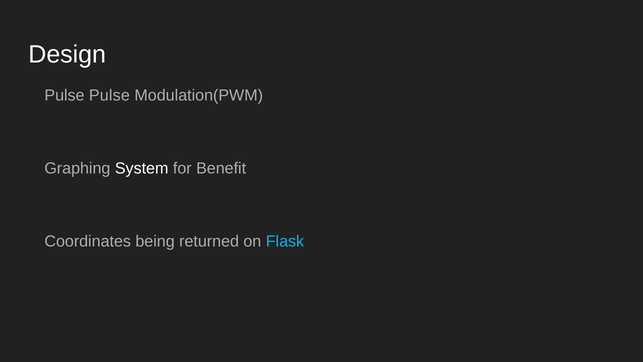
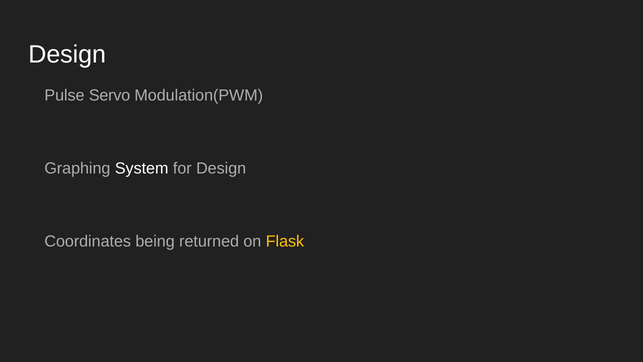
Pulse Pulse: Pulse -> Servo
for Benefit: Benefit -> Design
Flask colour: light blue -> yellow
